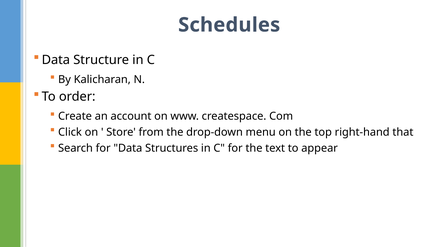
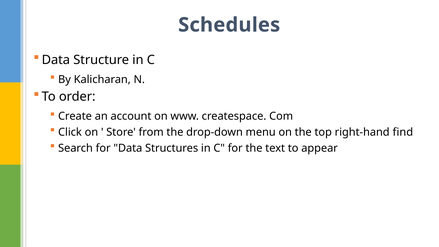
that: that -> find
